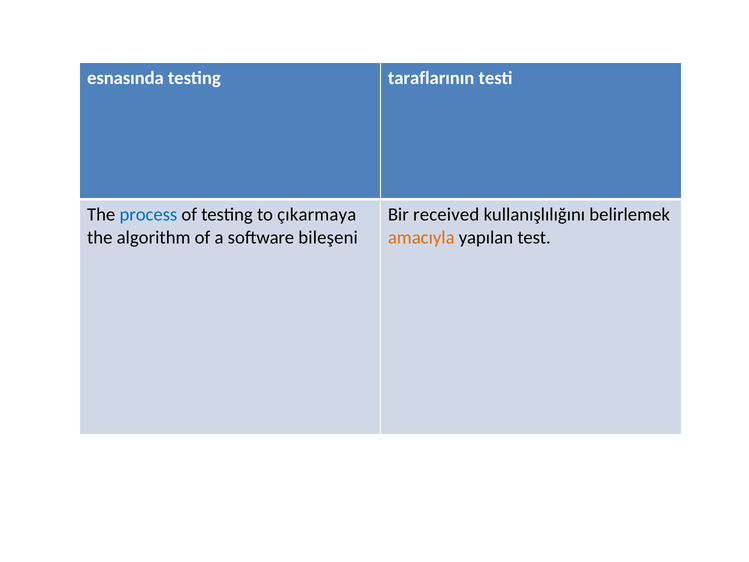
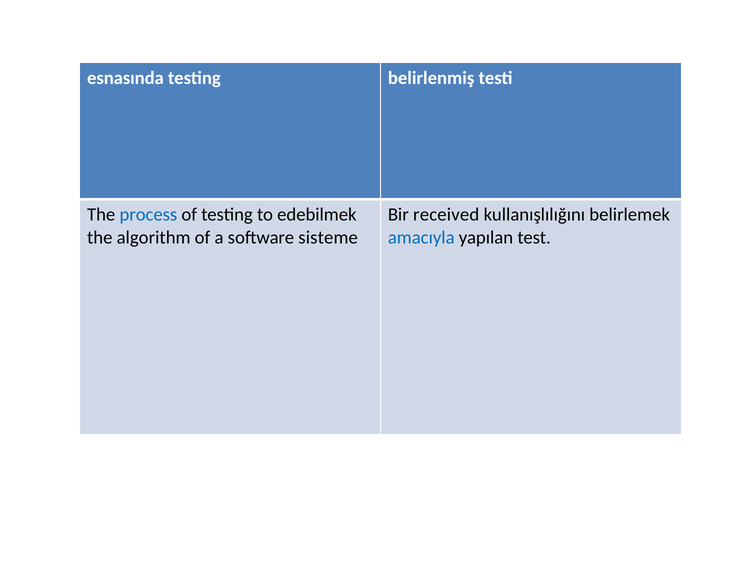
taraflarının: taraflarının -> belirlenmiş
çıkarmaya: çıkarmaya -> edebilmek
bileşeni: bileşeni -> sisteme
amacıyla colour: orange -> blue
